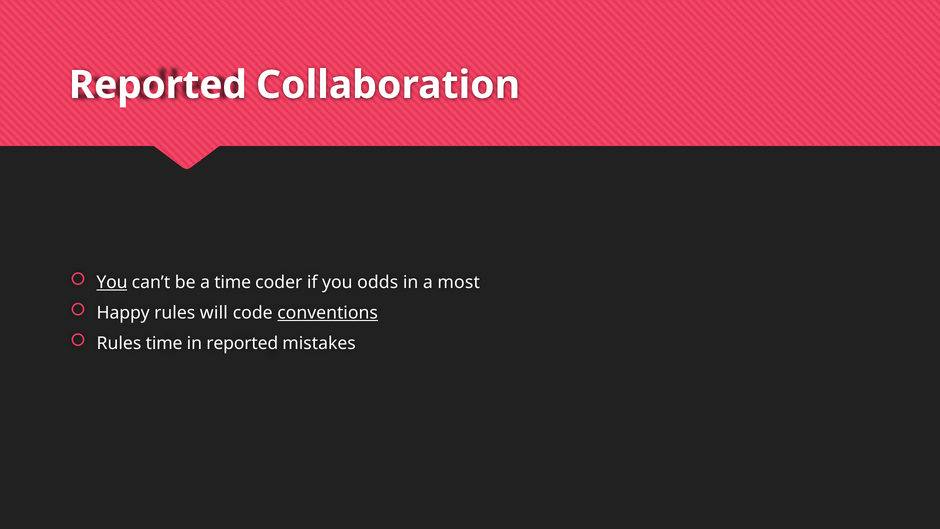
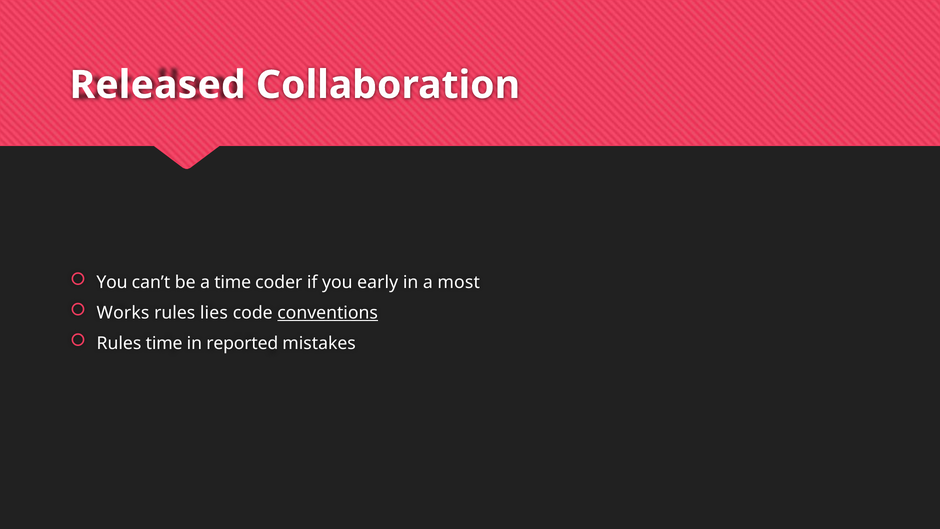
Reported at (158, 85): Reported -> Released
You at (112, 282) underline: present -> none
odds: odds -> early
Happy: Happy -> Works
will: will -> lies
